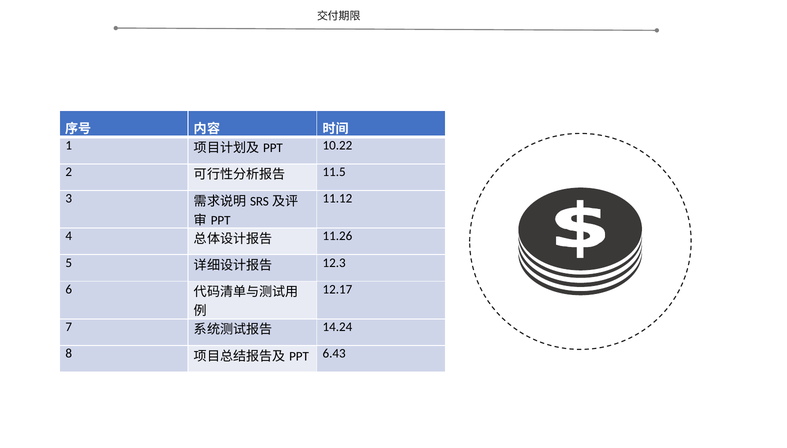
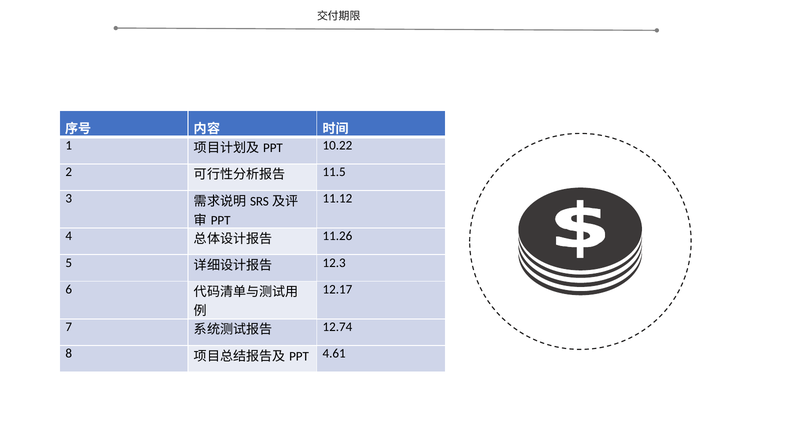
14.24: 14.24 -> 12.74
6.43: 6.43 -> 4.61
